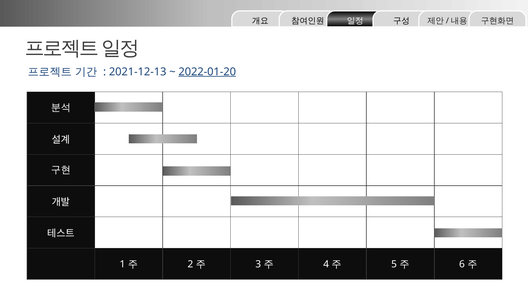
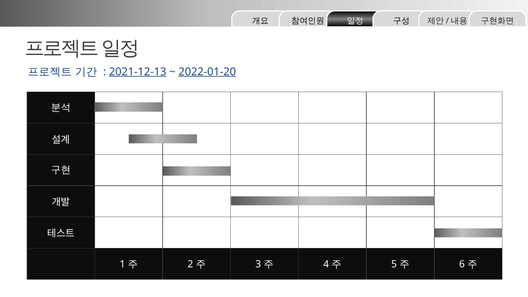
2021-12-13 underline: none -> present
